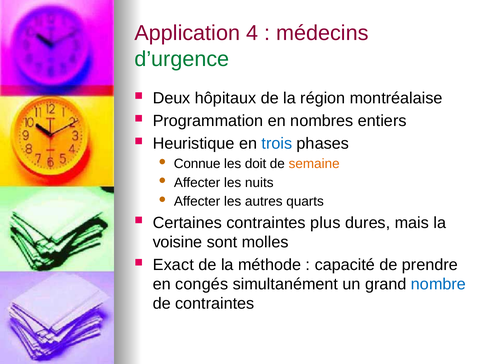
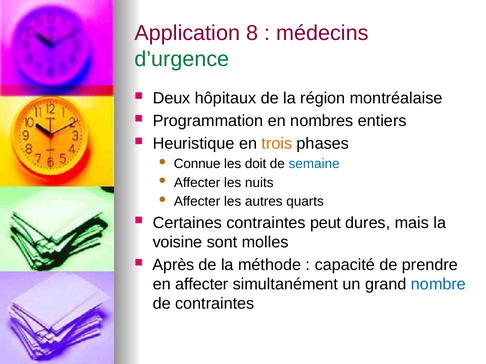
4: 4 -> 8
trois colour: blue -> orange
semaine colour: orange -> blue
plus: plus -> peut
Exact: Exact -> Après
en congés: congés -> affecter
